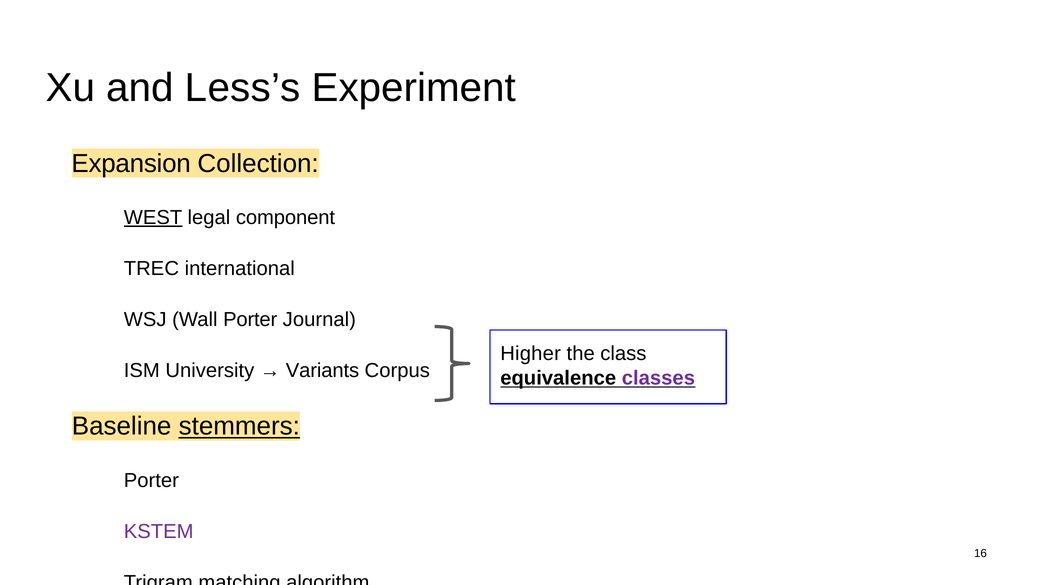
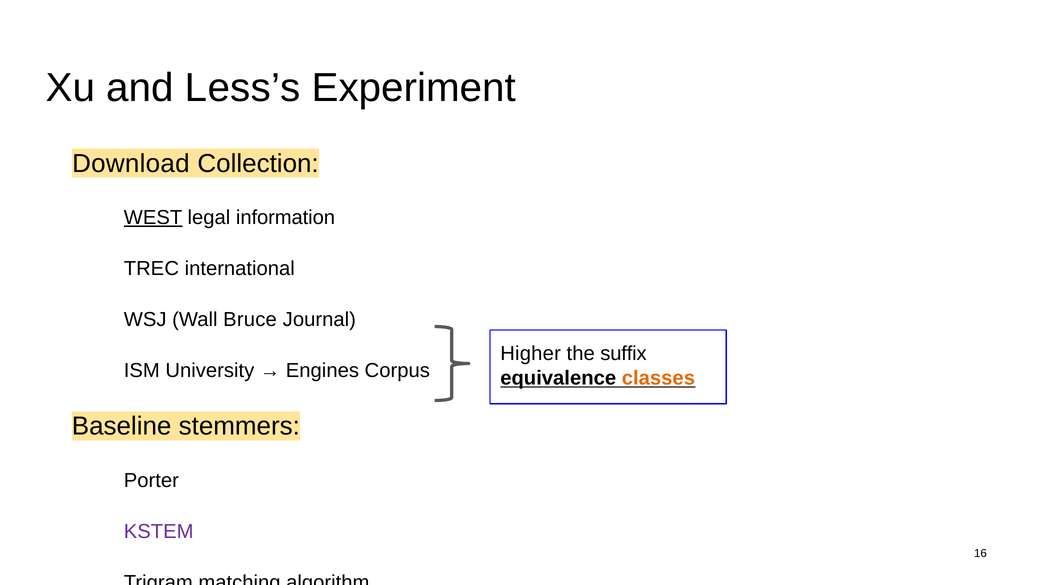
Expansion: Expansion -> Download
component: component -> information
Wall Porter: Porter -> Bruce
class: class -> suffix
Variants: Variants -> Engines
classes colour: purple -> orange
stemmers underline: present -> none
